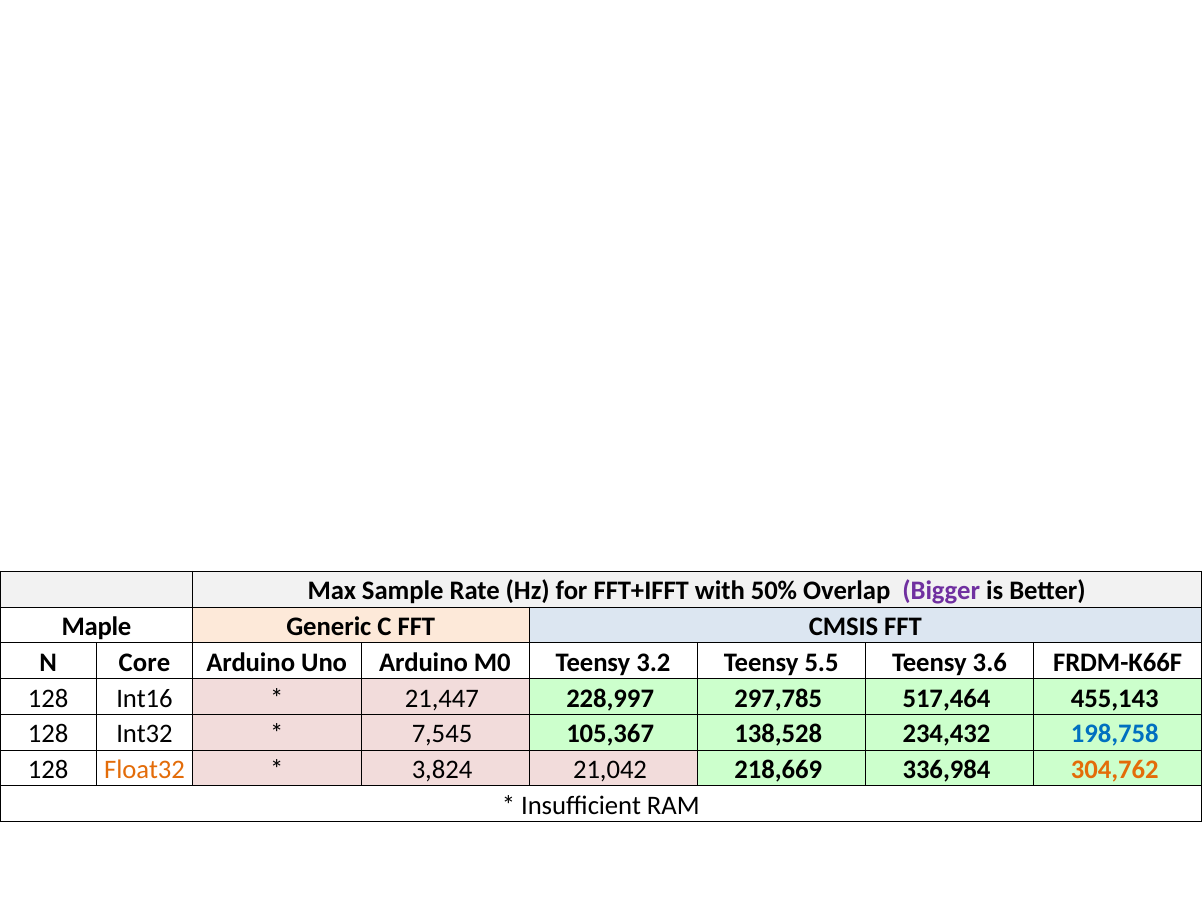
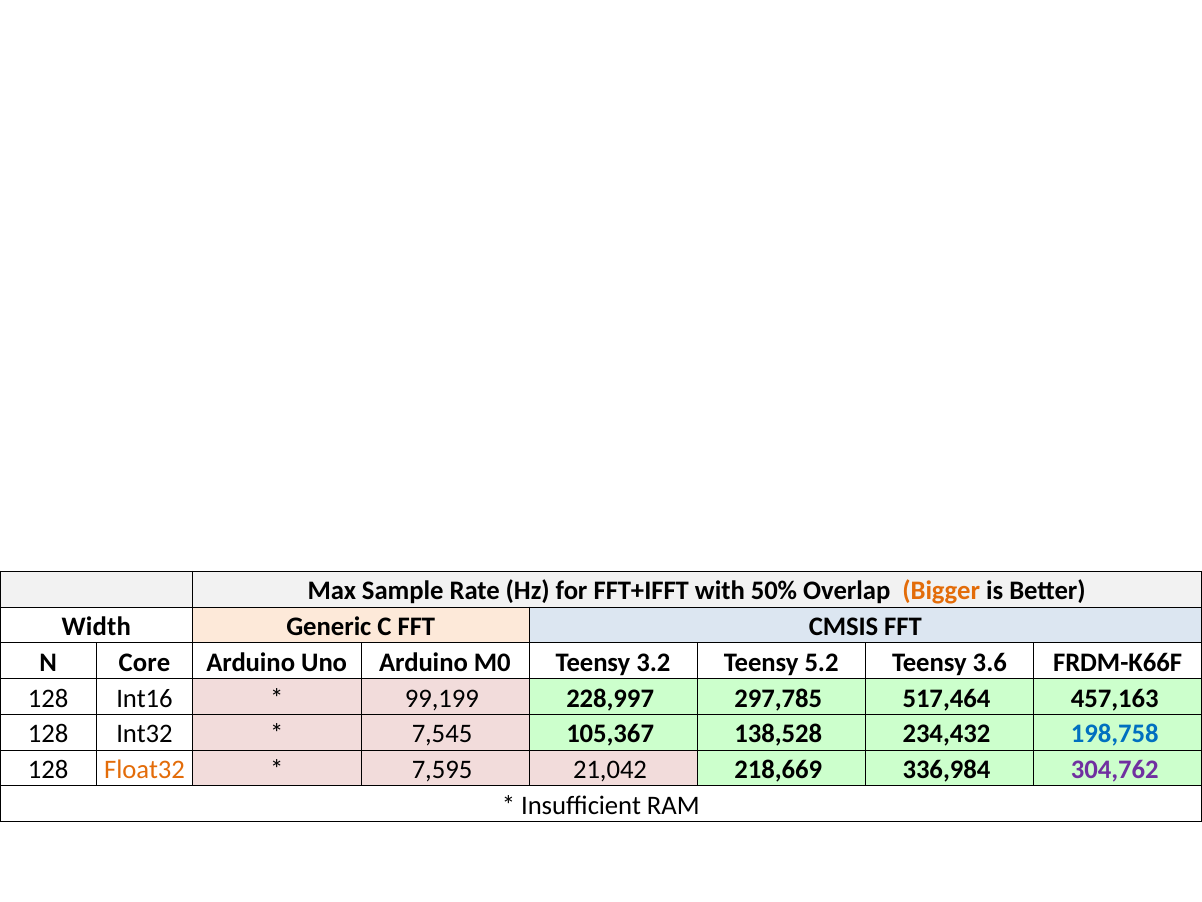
Bigger colour: purple -> orange
Maple: Maple -> Width
5.5: 5.5 -> 5.2
21,447: 21,447 -> 99,199
455,143: 455,143 -> 457,163
3,824: 3,824 -> 7,595
304,762 colour: orange -> purple
